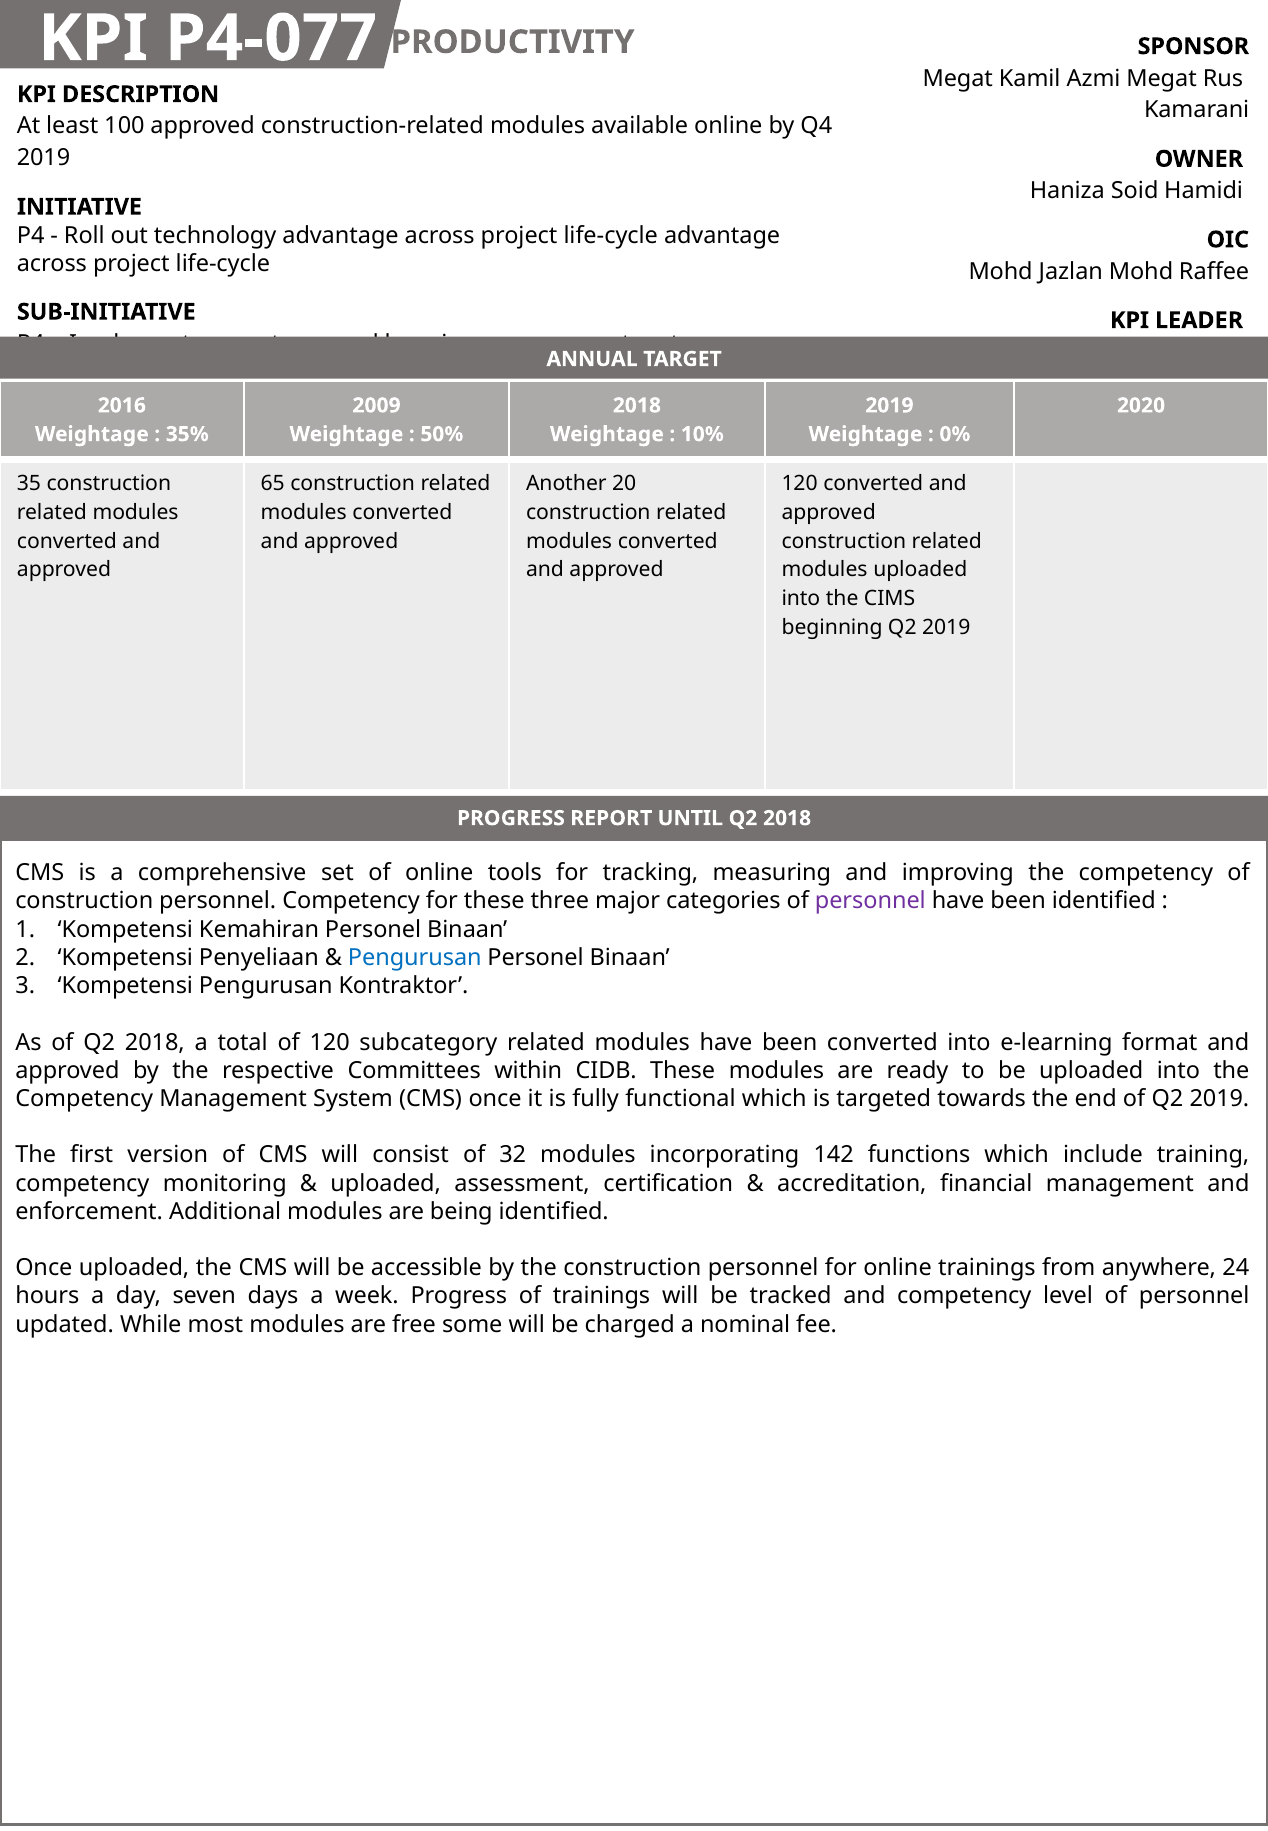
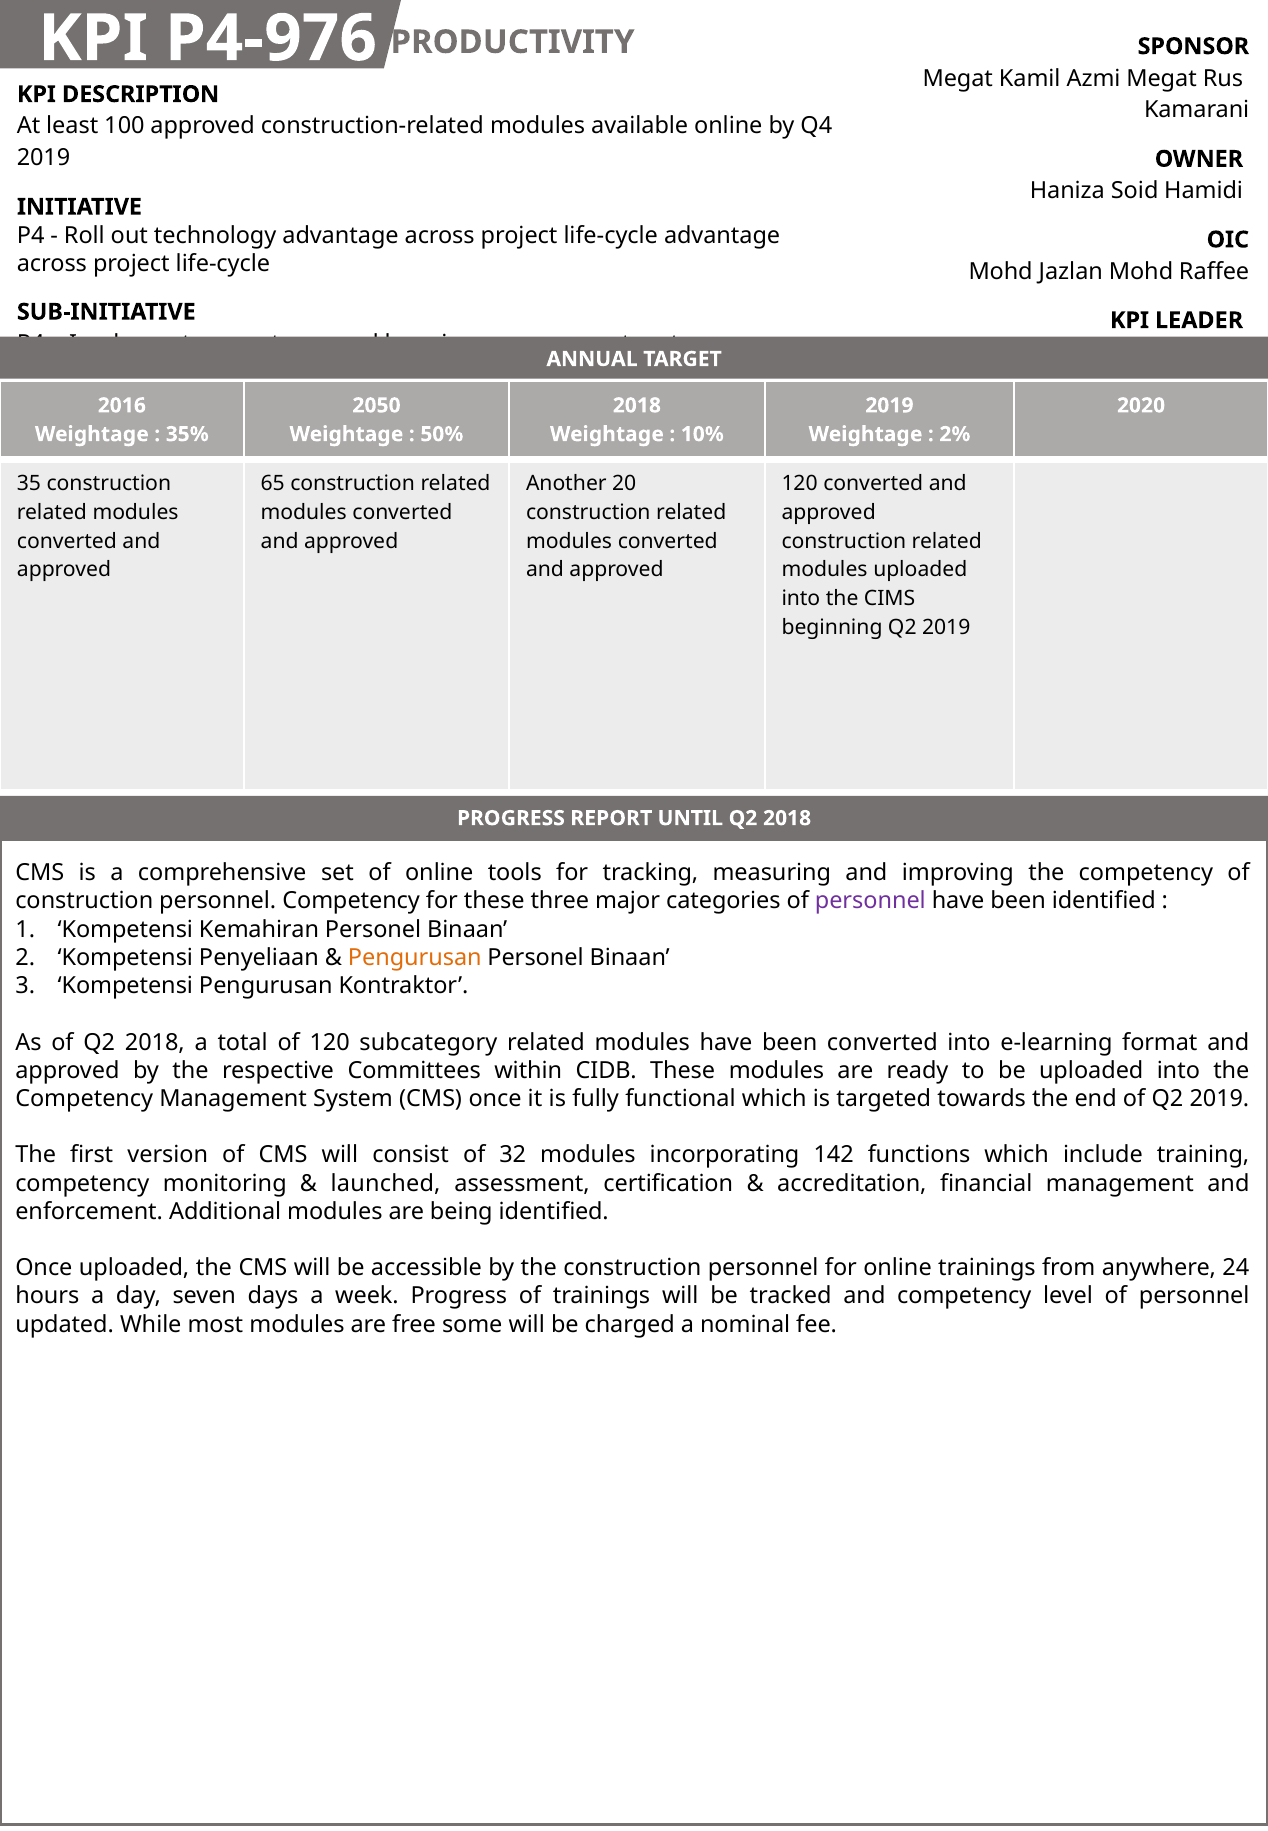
P4-077: P4-077 -> P4-976
2009: 2009 -> 2050
0%: 0% -> 2%
Pengurusan at (415, 958) colour: blue -> orange
uploaded at (386, 1184): uploaded -> launched
